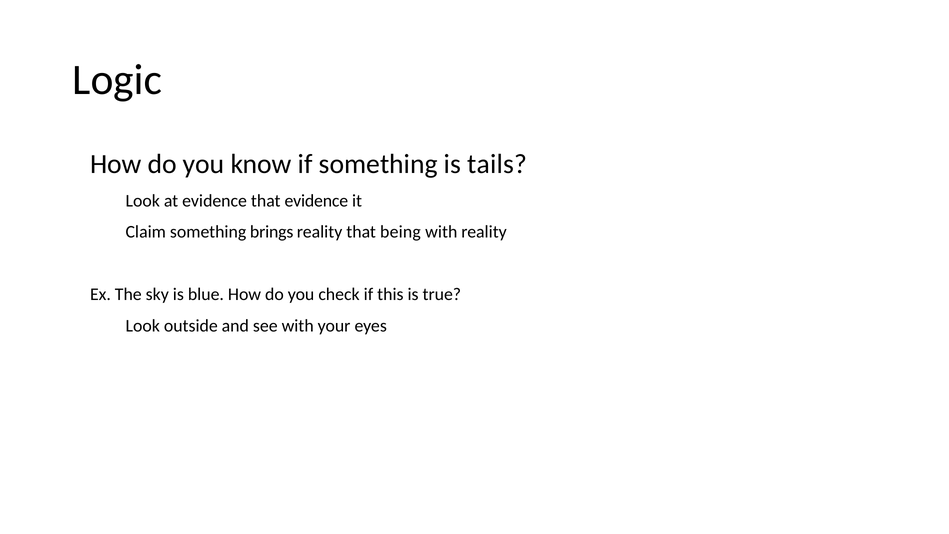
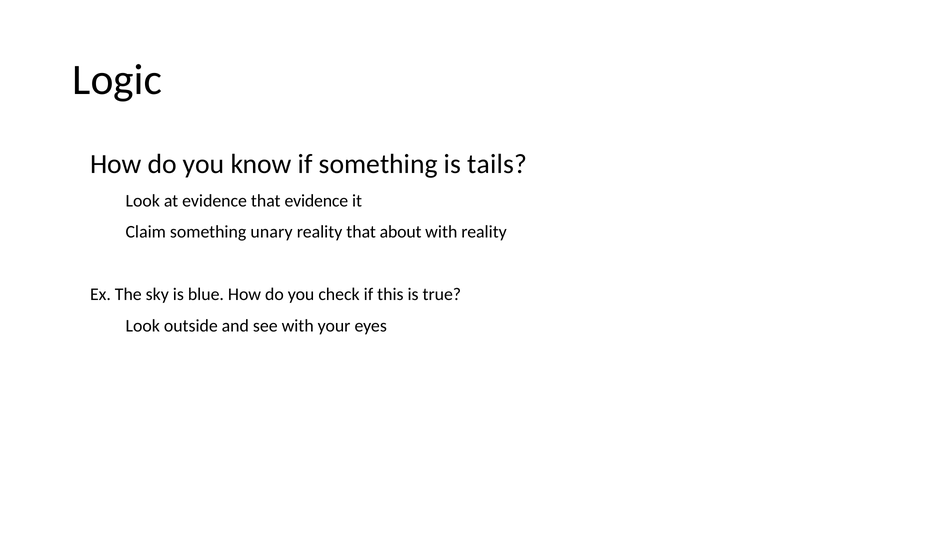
brings: brings -> unary
being: being -> about
